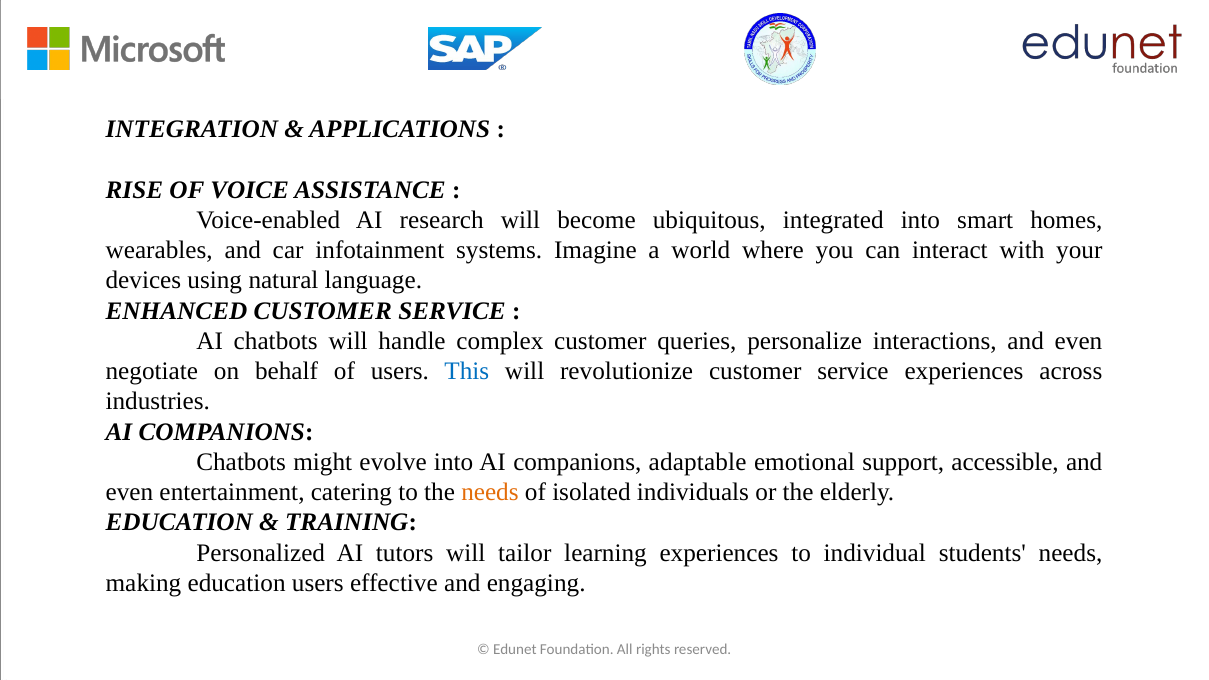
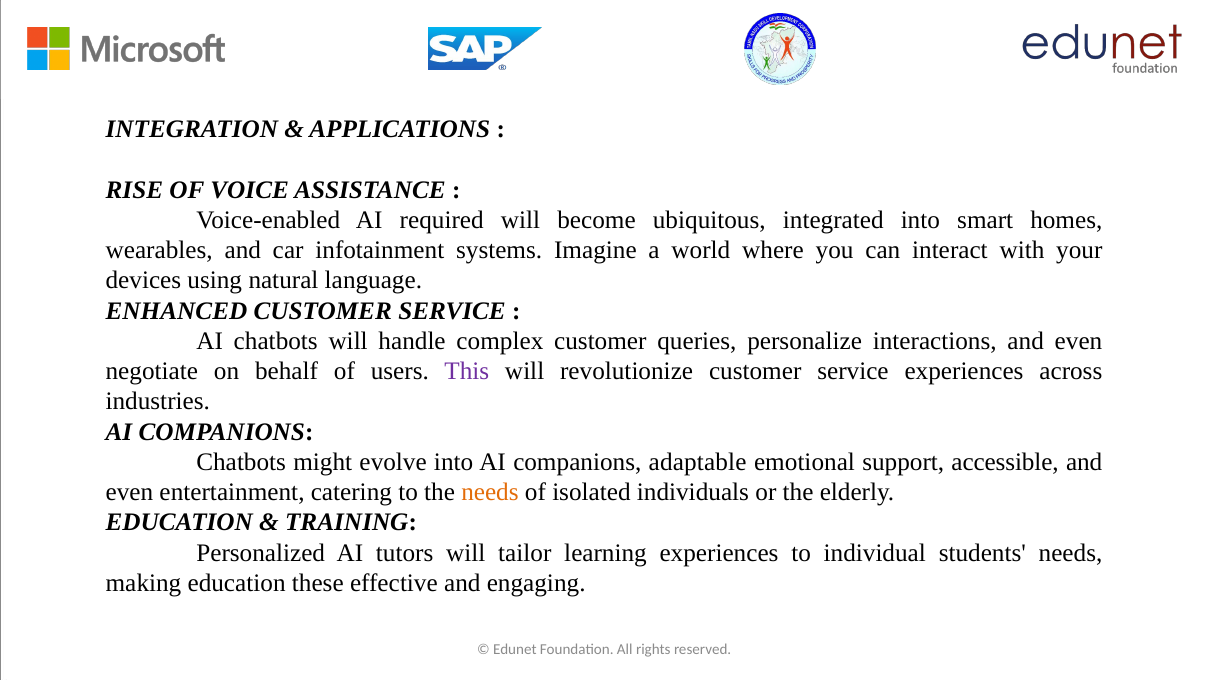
research: research -> required
This colour: blue -> purple
education users: users -> these
